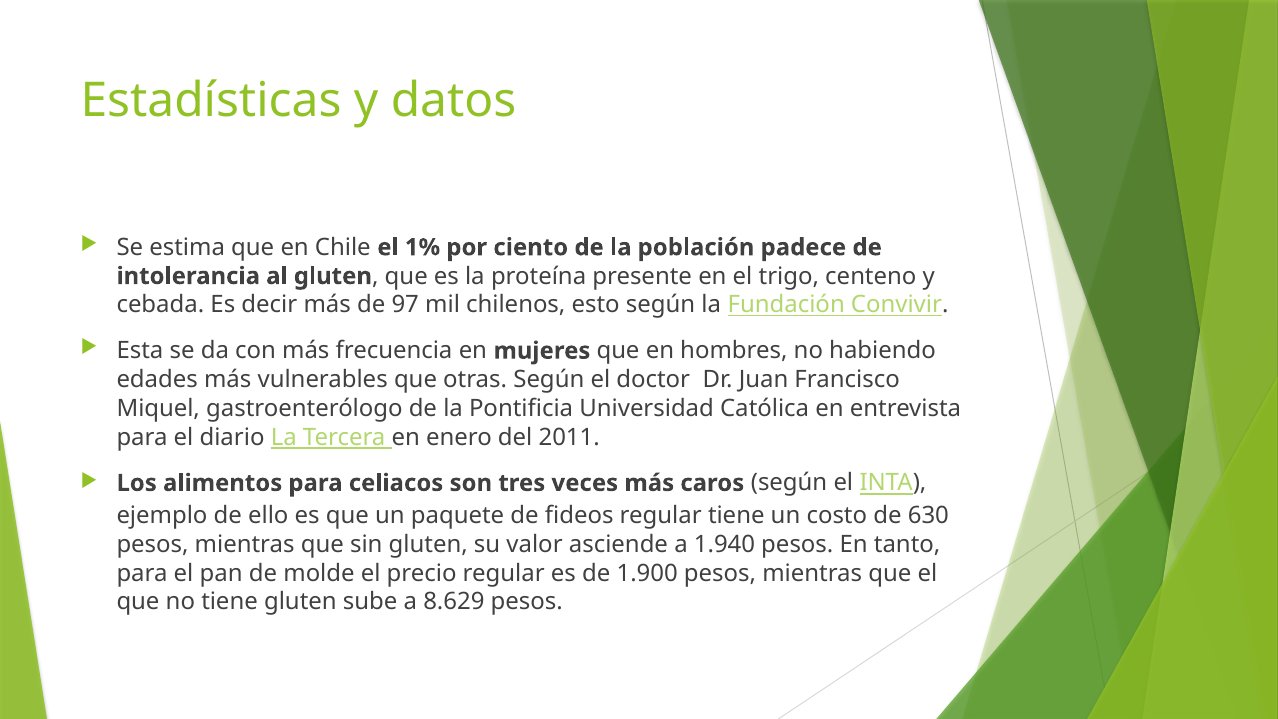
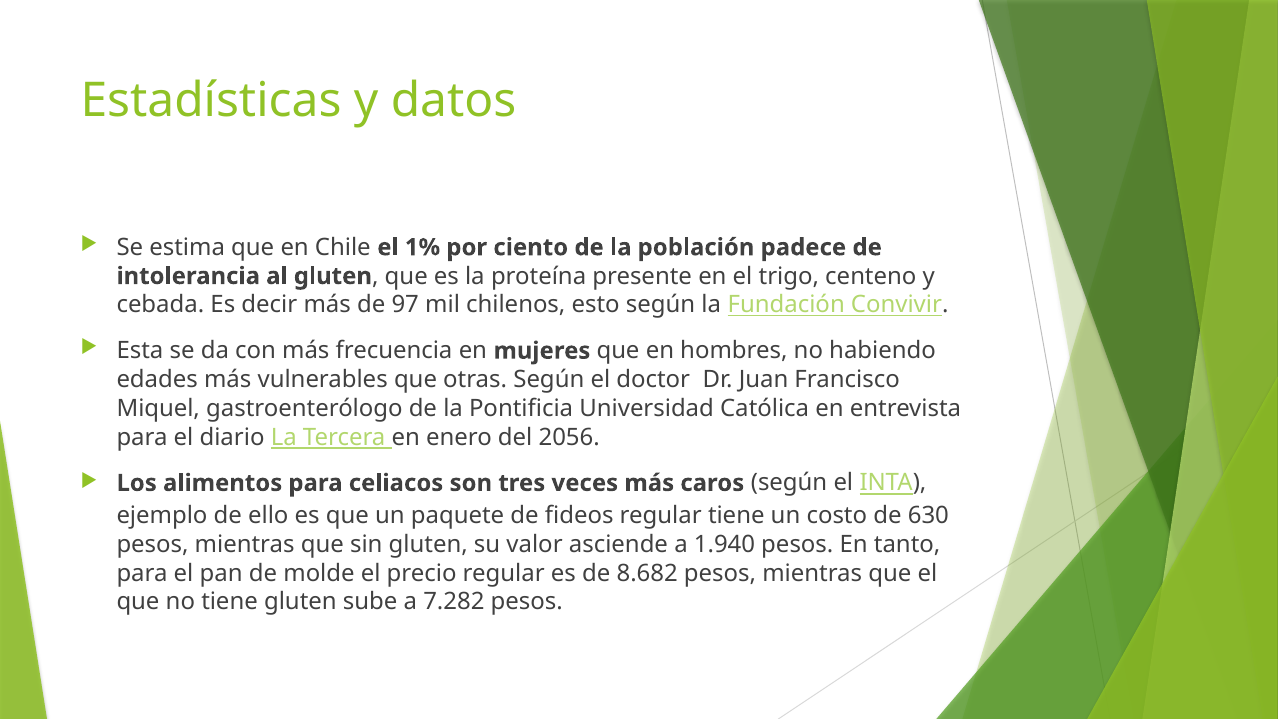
2011: 2011 -> 2056
1.900: 1.900 -> 8.682
8.629: 8.629 -> 7.282
